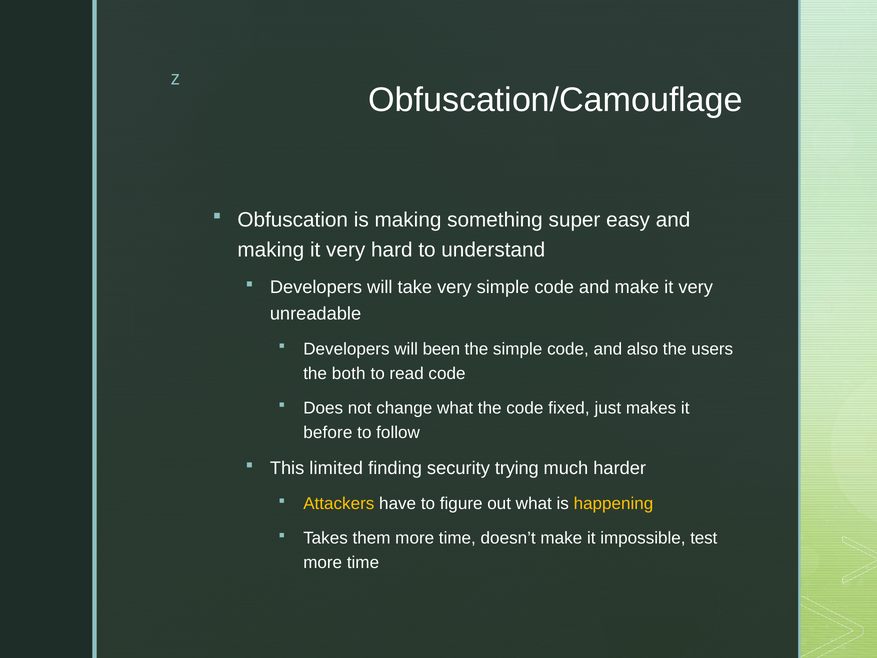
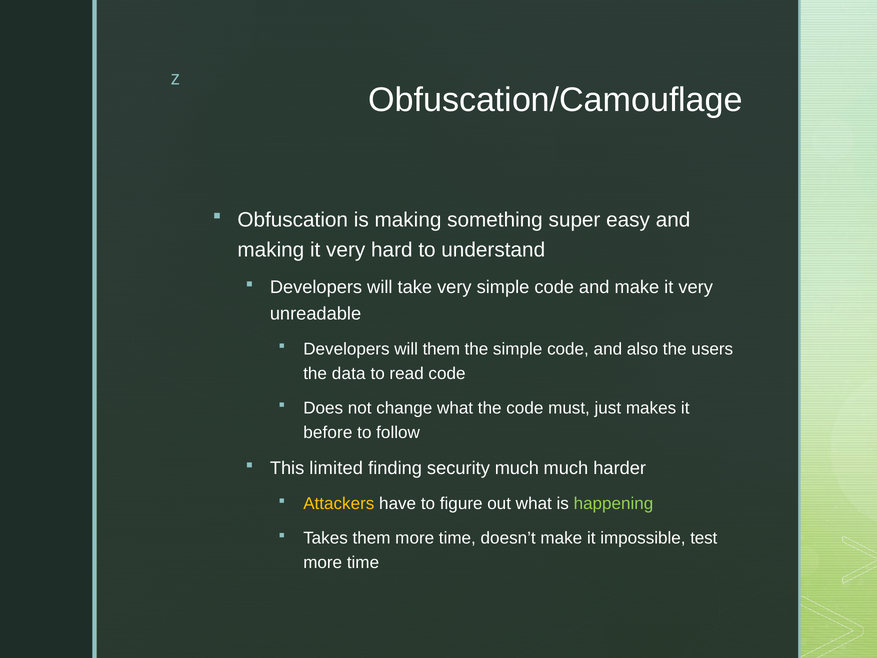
will been: been -> them
both: both -> data
fixed: fixed -> must
security trying: trying -> much
happening colour: yellow -> light green
